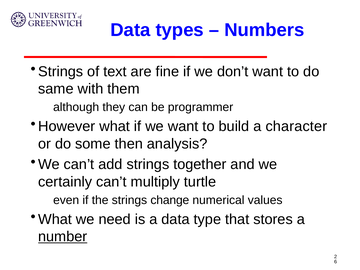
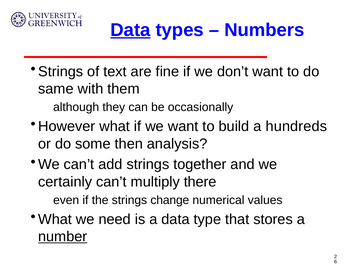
Data at (130, 30) underline: none -> present
programmer: programmer -> occasionally
character: character -> hundreds
turtle: turtle -> there
